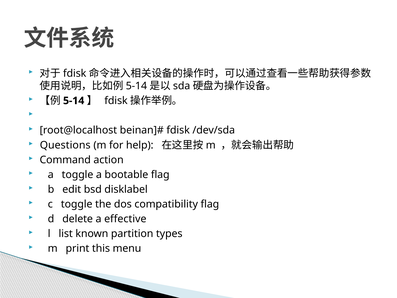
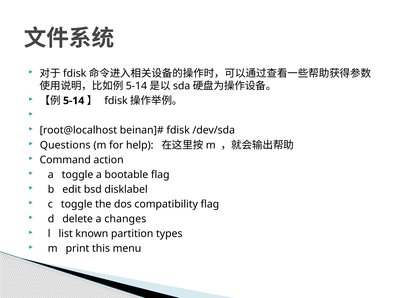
effective: effective -> changes
